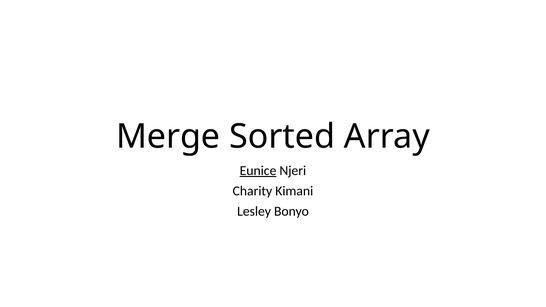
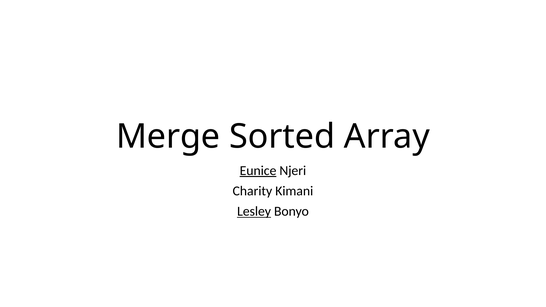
Lesley underline: none -> present
